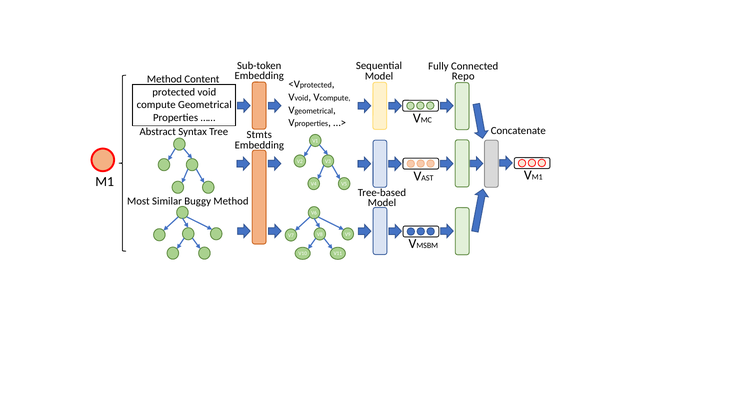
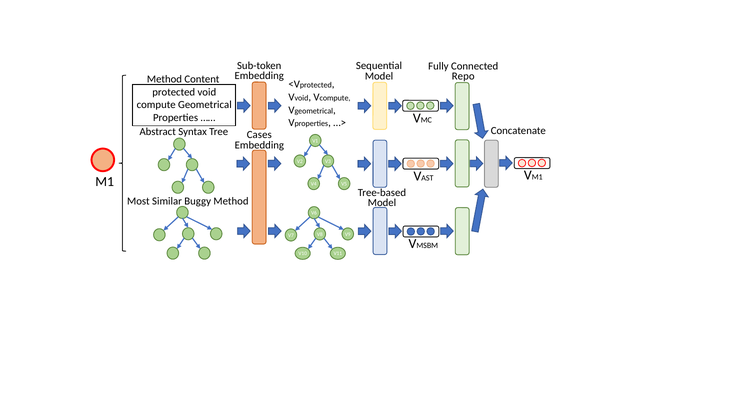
Stmts: Stmts -> Cases
